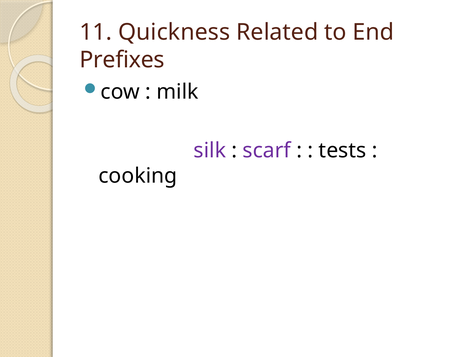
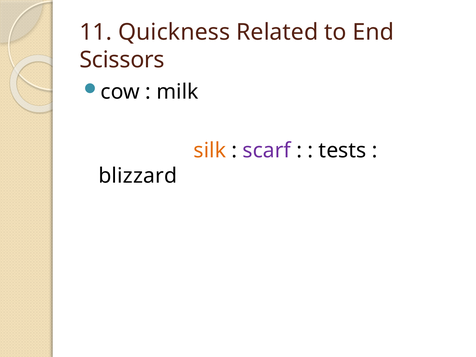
Prefixes: Prefixes -> Scissors
silk colour: purple -> orange
cooking: cooking -> blizzard
